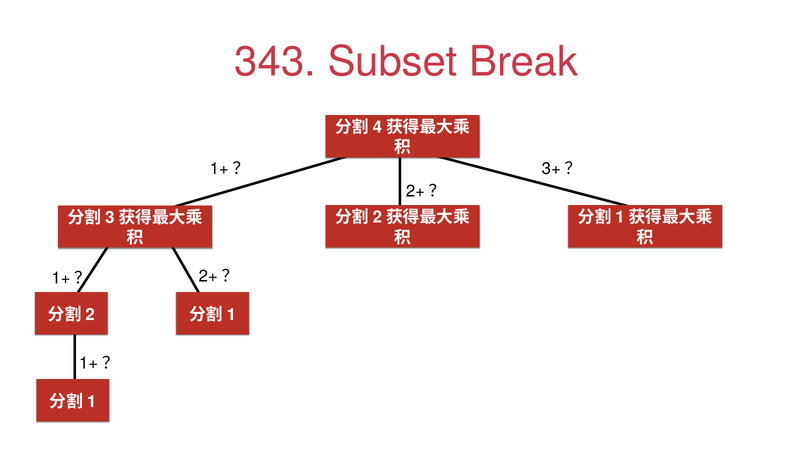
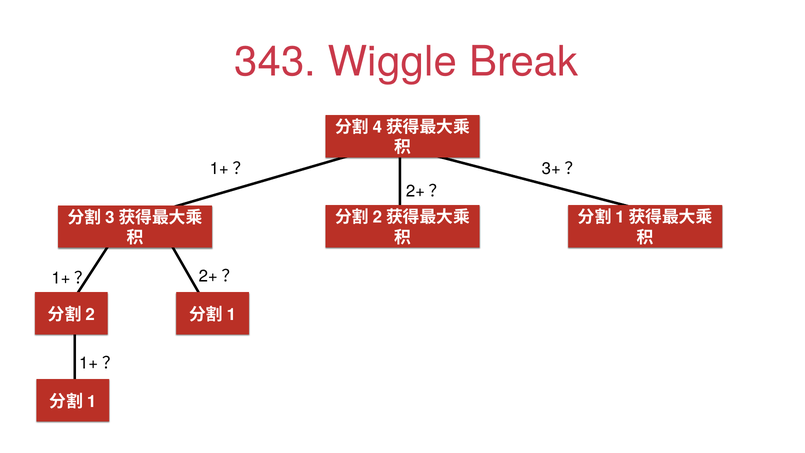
Subset: Subset -> Wiggle
